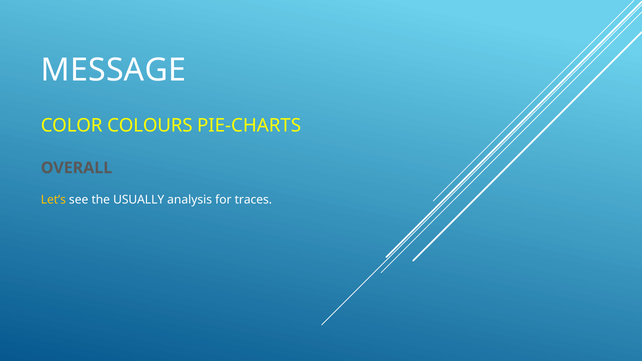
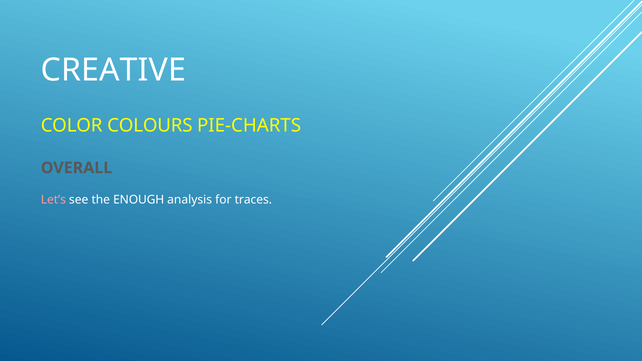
MESSAGE: MESSAGE -> CREATIVE
Let’s colour: yellow -> pink
USUALLY: USUALLY -> ENOUGH
